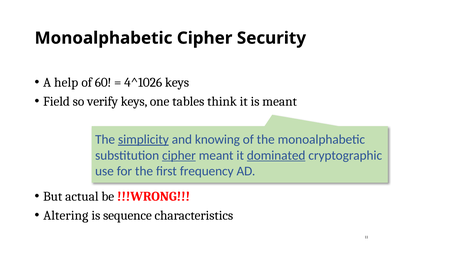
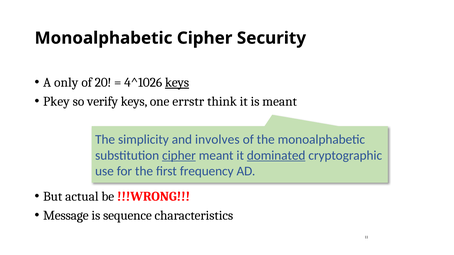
help: help -> only
60: 60 -> 20
keys at (177, 83) underline: none -> present
Field: Field -> Pkey
tables: tables -> errstr
simplicity underline: present -> none
knowing: knowing -> involves
Altering: Altering -> Message
